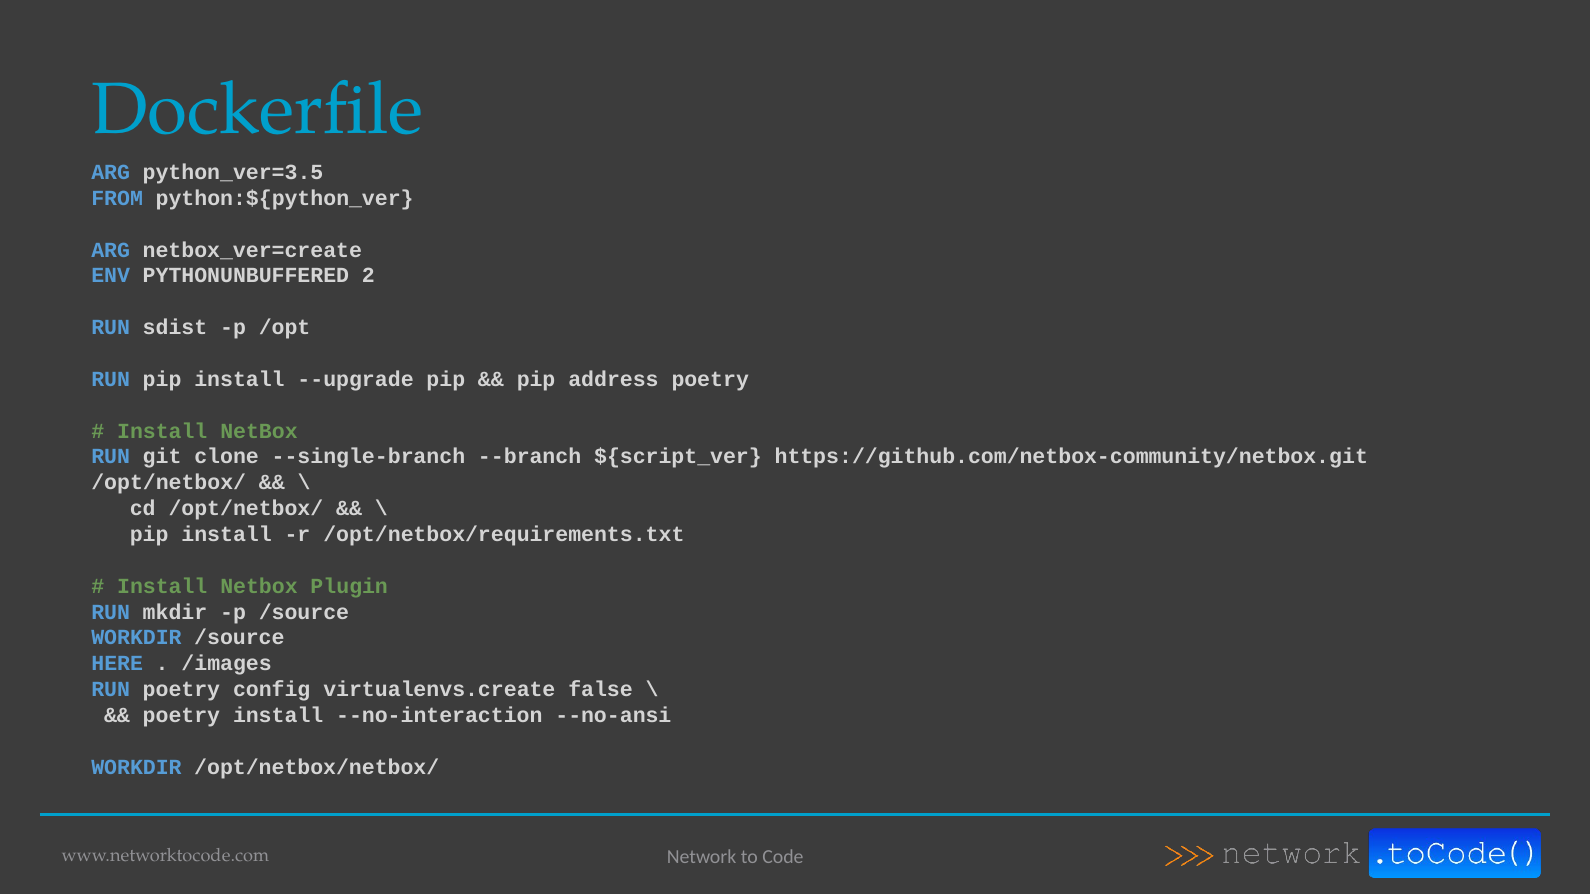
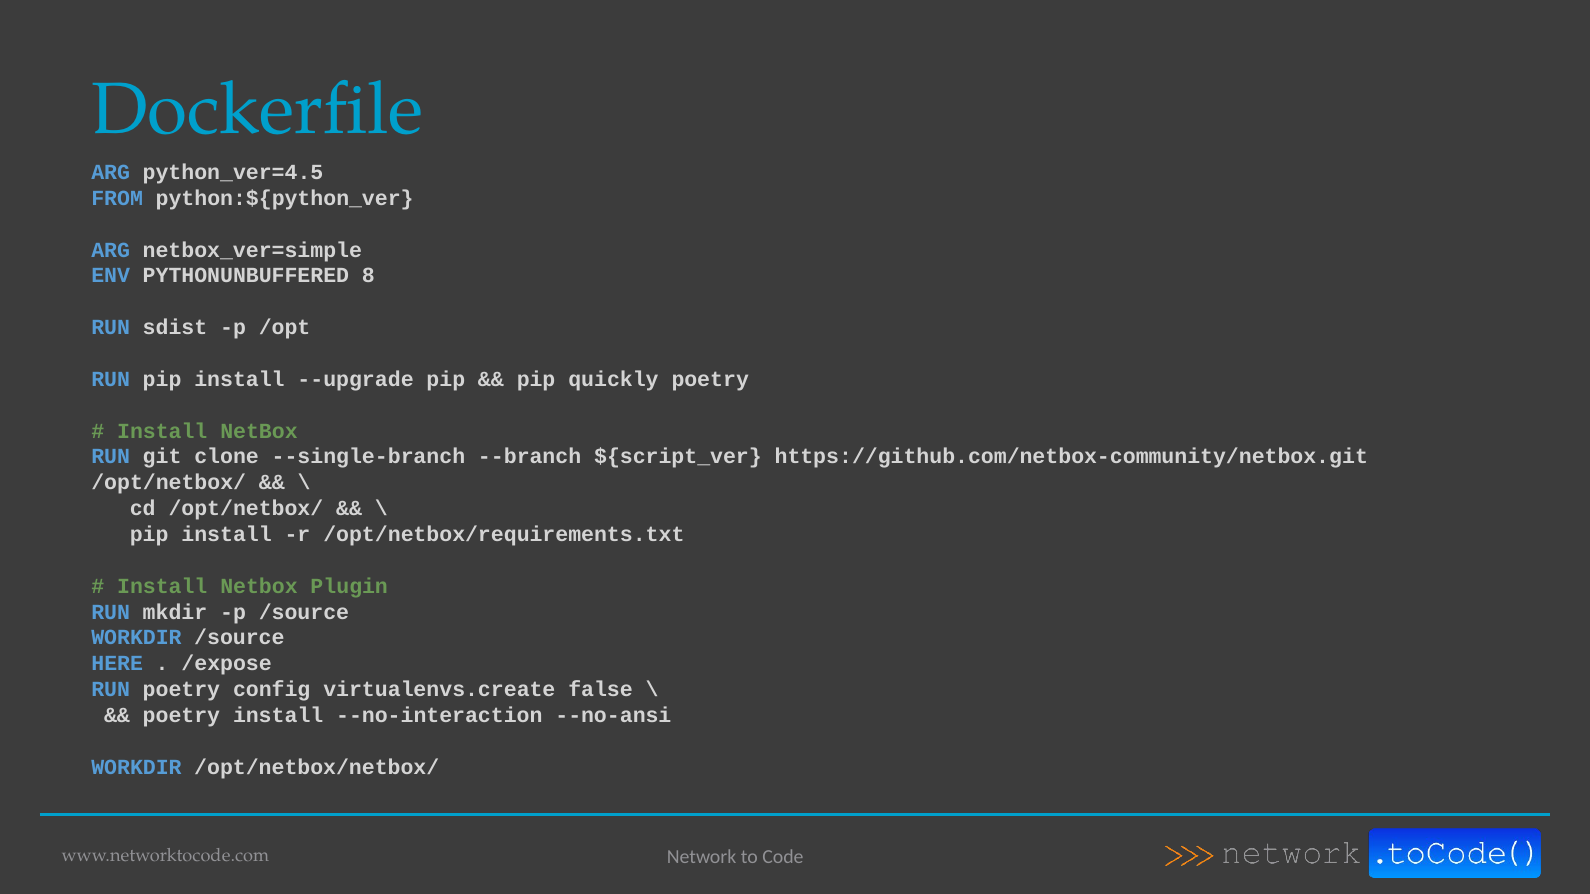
python_ver=3.5: python_ver=3.5 -> python_ver=4.5
netbox_ver=create: netbox_ver=create -> netbox_ver=simple
2: 2 -> 8
address: address -> quickly
/images: /images -> /expose
